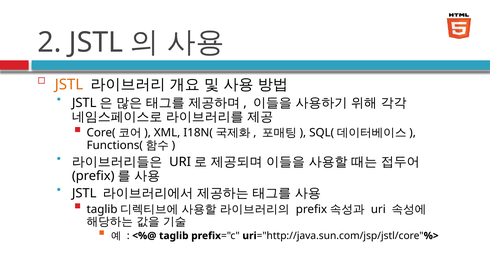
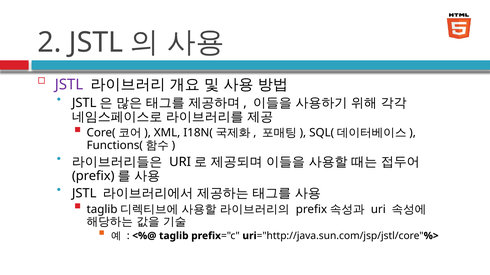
JSTL at (69, 85) colour: orange -> purple
